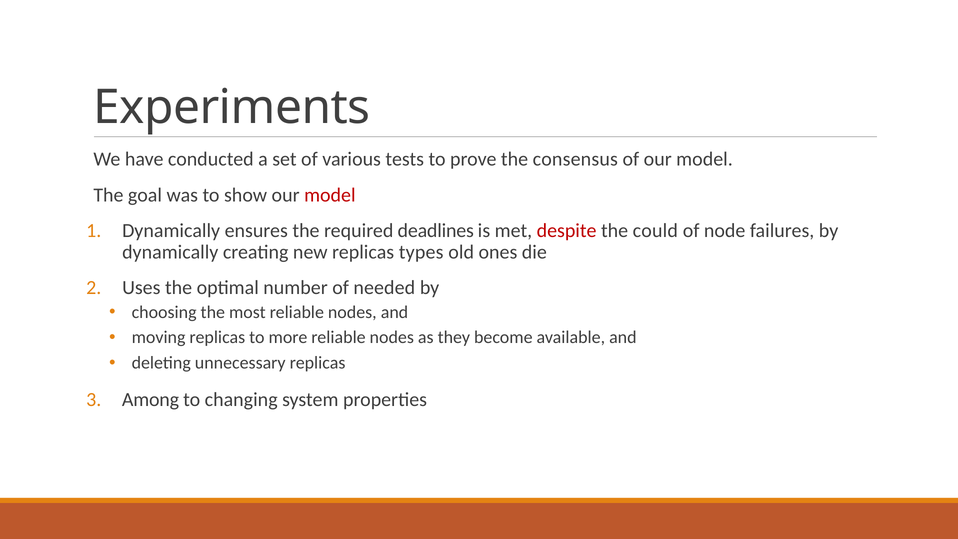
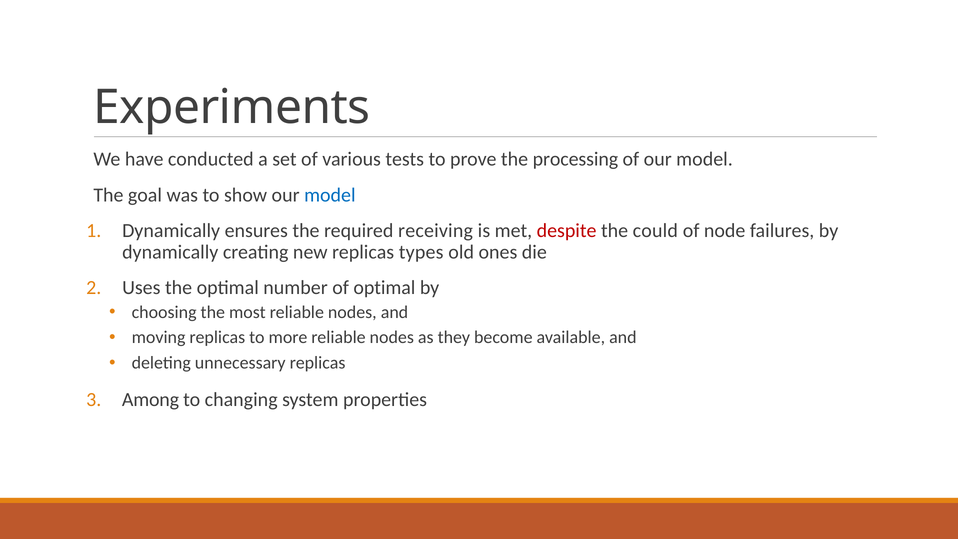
consensus: consensus -> processing
model at (330, 195) colour: red -> blue
deadlines: deadlines -> receiving
of needed: needed -> optimal
